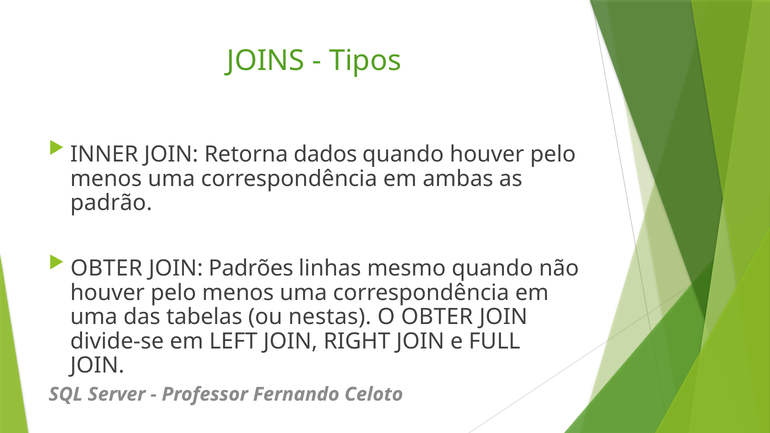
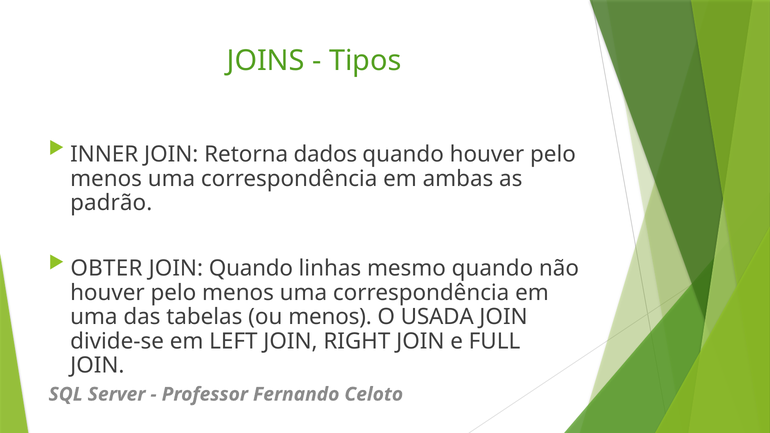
JOIN Padrões: Padrões -> Quando
ou nestas: nestas -> menos
O OBTER: OBTER -> USADA
